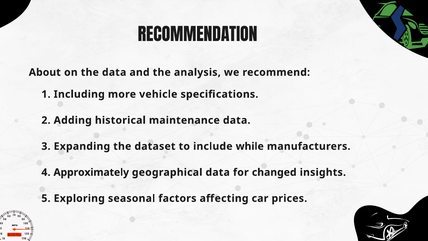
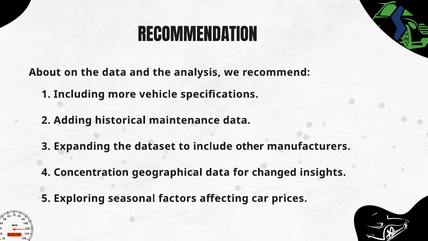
while: while -> other
Approximately: Approximately -> Concentration
